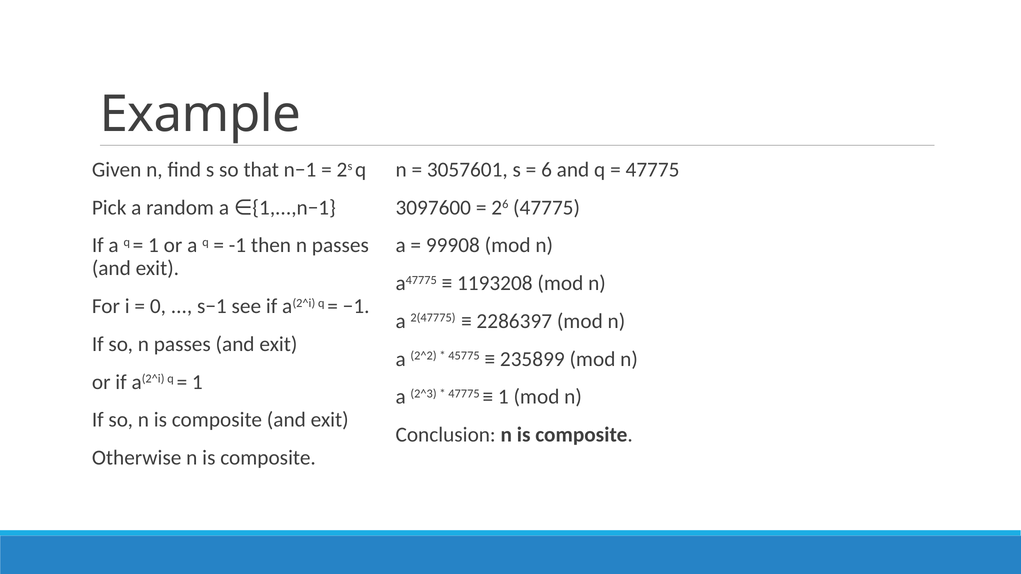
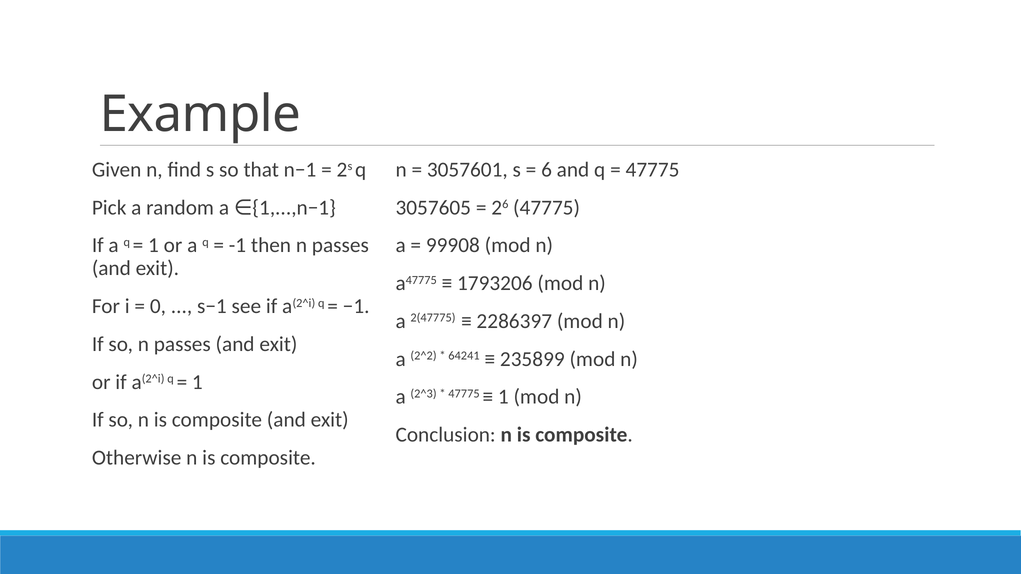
3097600: 3097600 -> 3057605
1193208: 1193208 -> 1793206
45775: 45775 -> 64241
